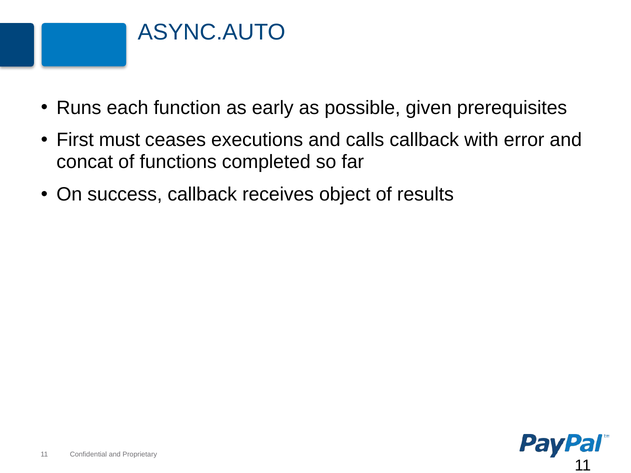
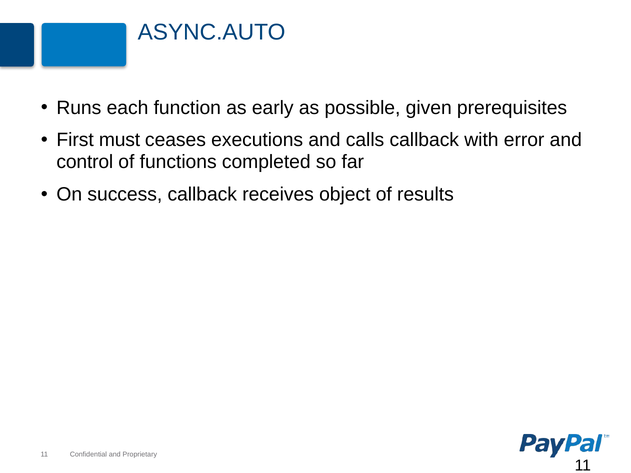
concat: concat -> control
